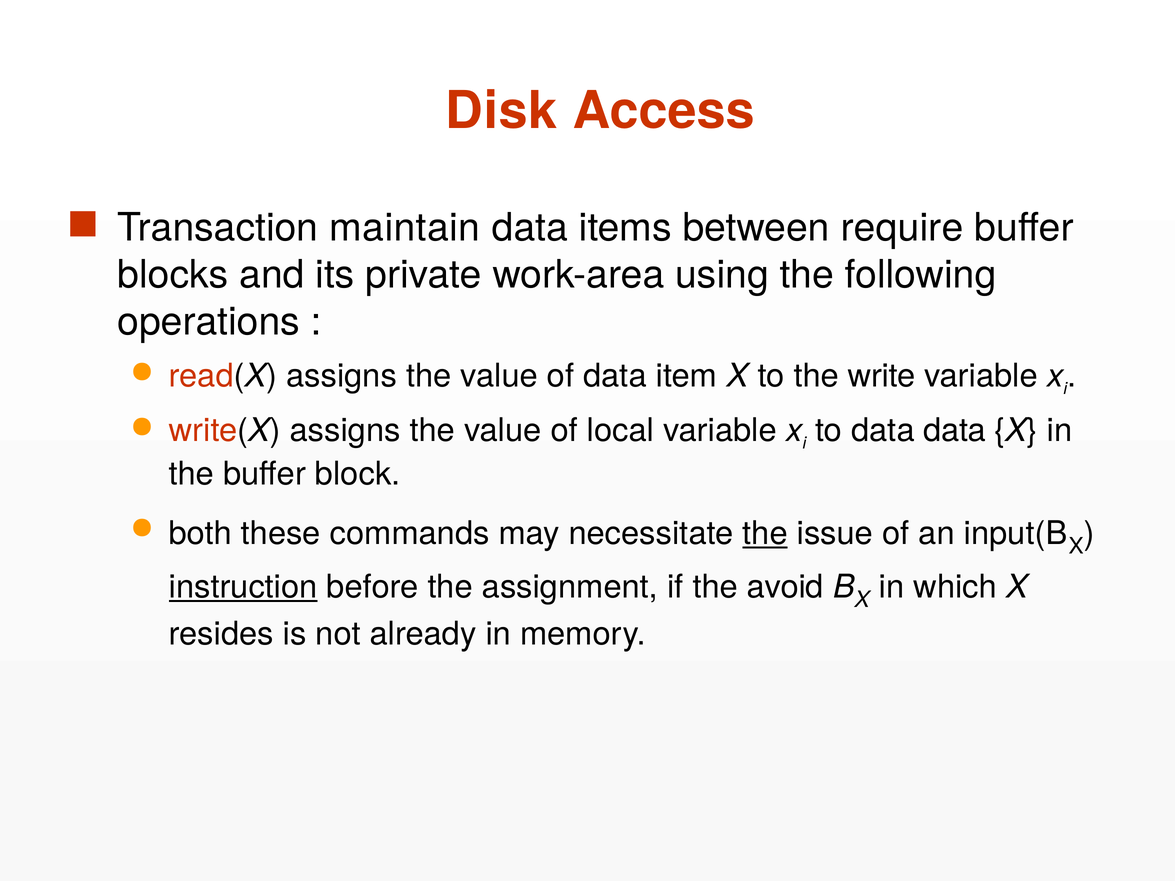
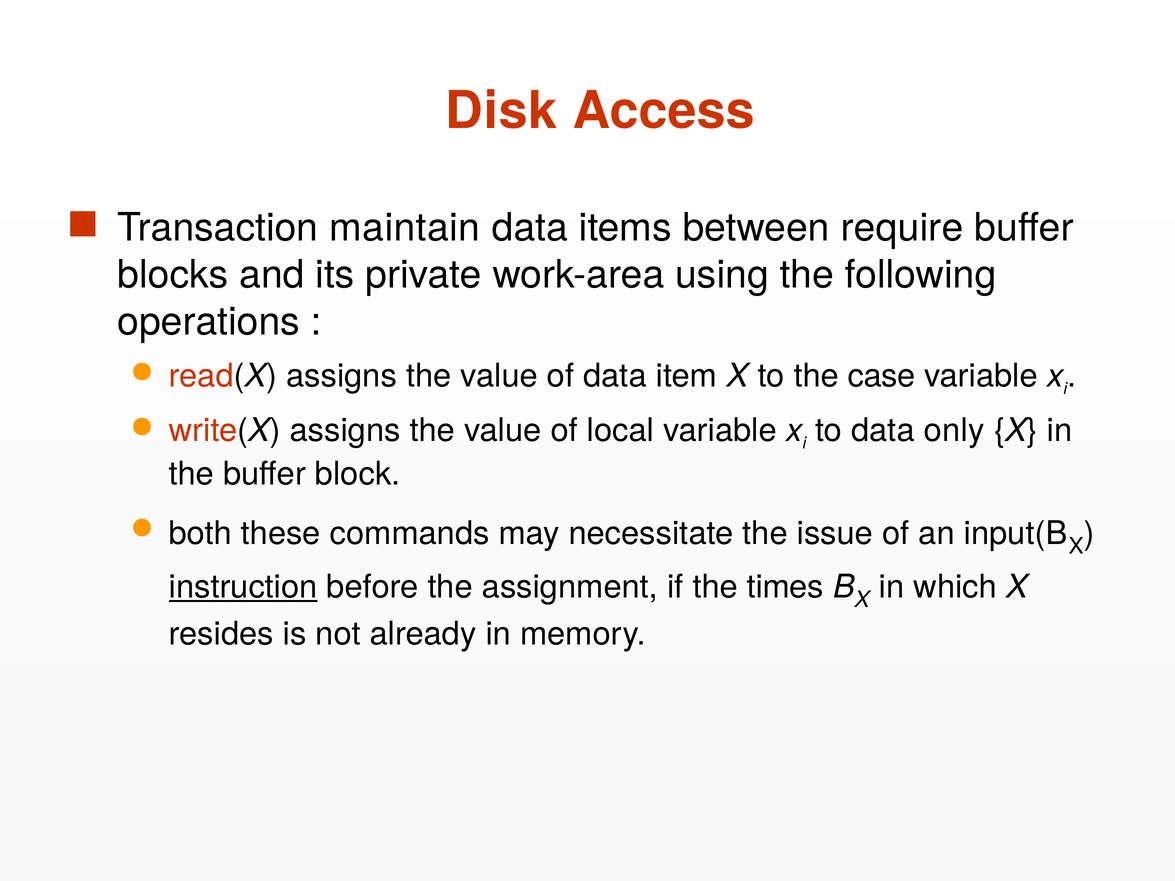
write: write -> case
data data: data -> only
the at (765, 534) underline: present -> none
avoid: avoid -> times
